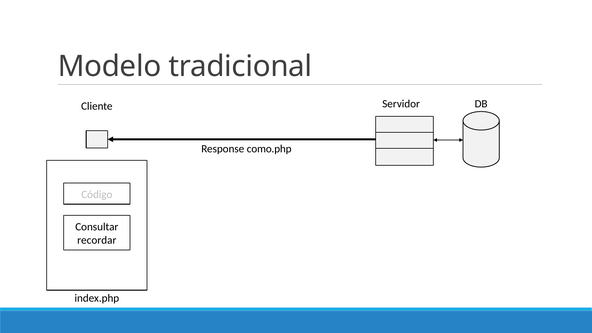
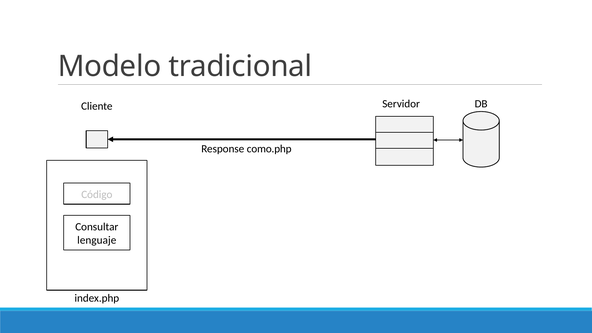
recordar: recordar -> lenguaje
